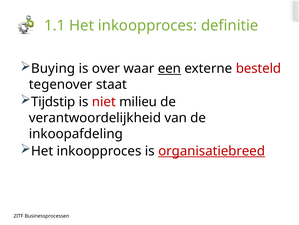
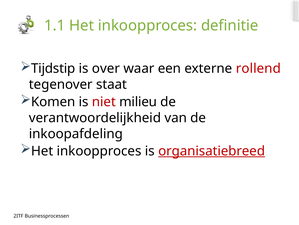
Buying: Buying -> Tijdstip
een underline: present -> none
besteld: besteld -> rollend
Tijdstip: Tijdstip -> Komen
